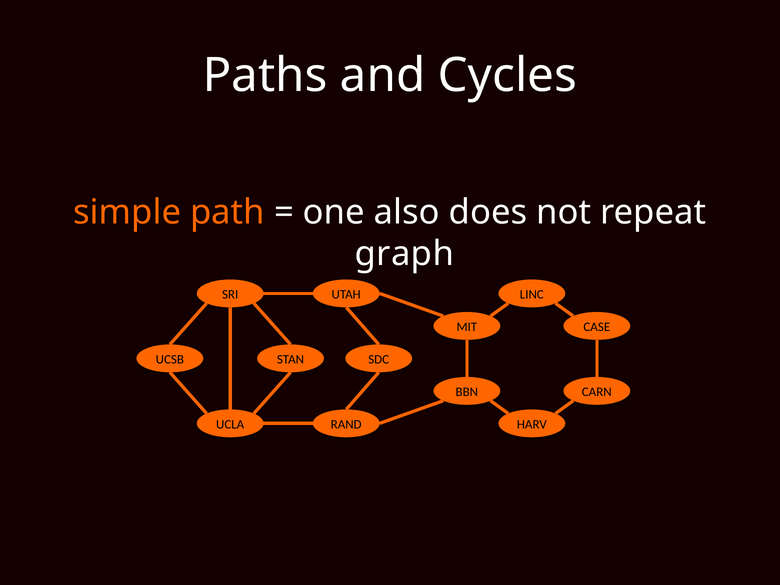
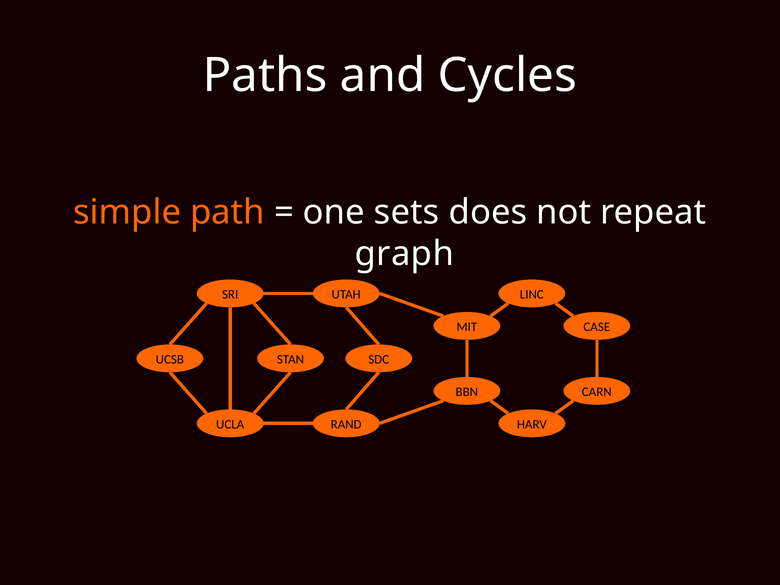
also: also -> sets
